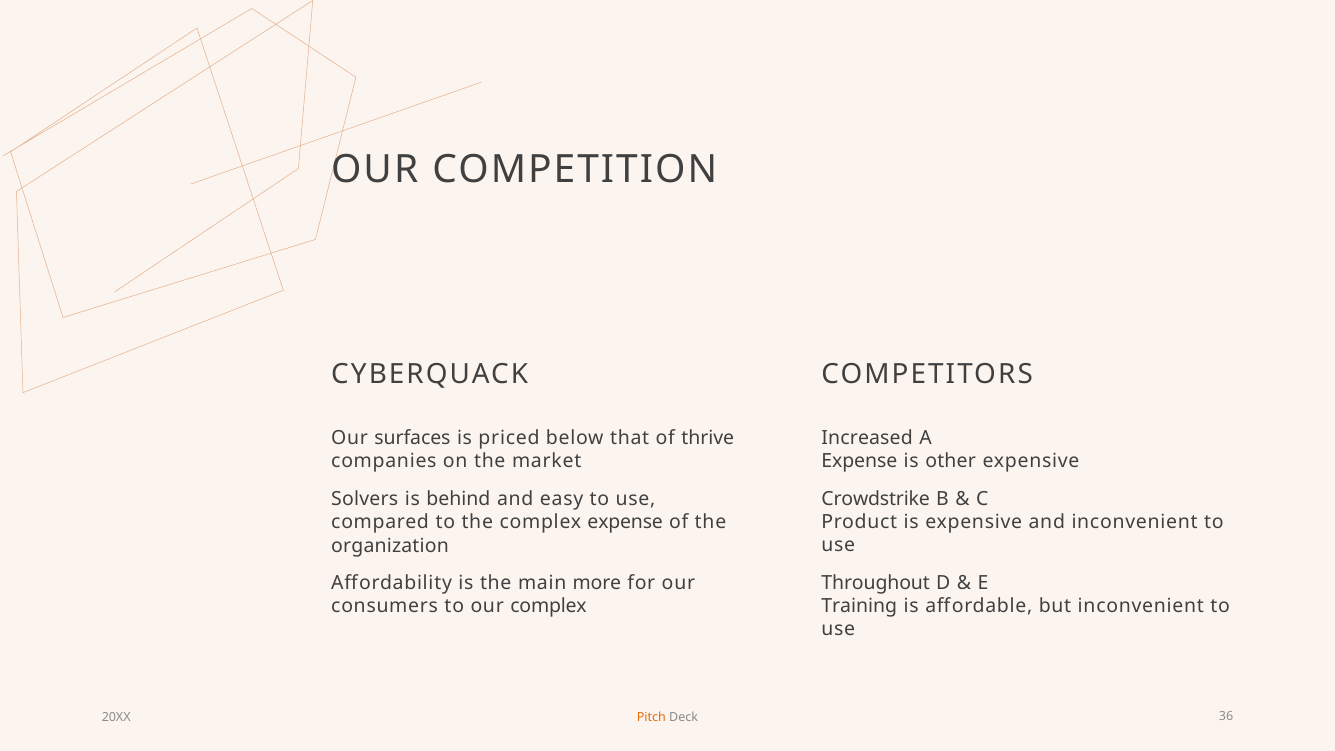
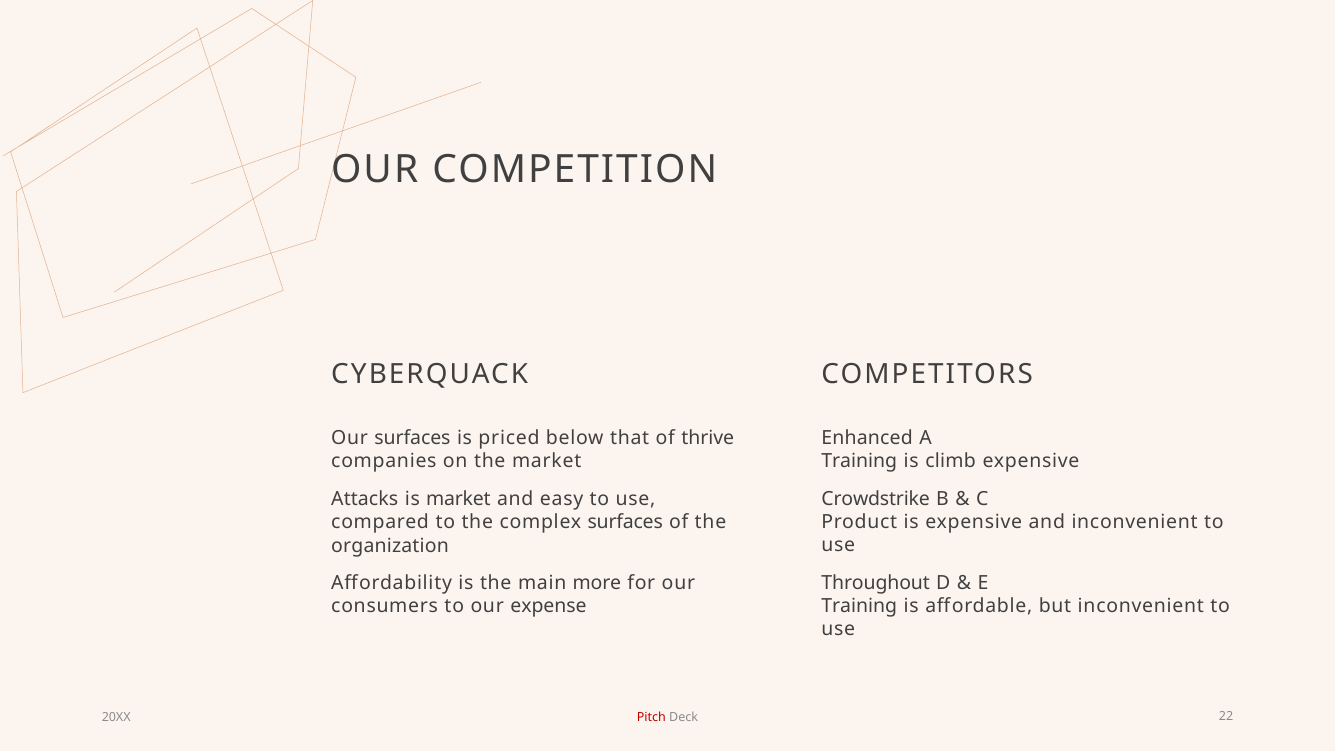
Increased: Increased -> Enhanced
Expense at (859, 461): Expense -> Training
other: other -> climb
Solvers: Solvers -> Attacks
is behind: behind -> market
complex expense: expense -> surfaces
our complex: complex -> expense
Pitch colour: orange -> red
36: 36 -> 22
